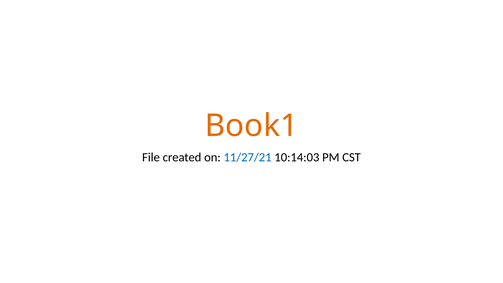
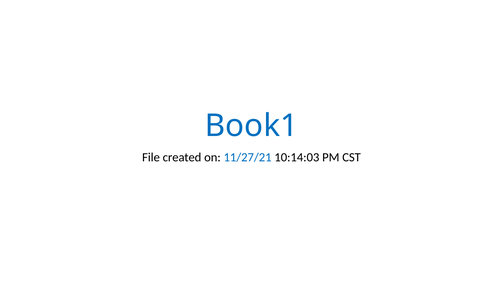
Book1 colour: orange -> blue
